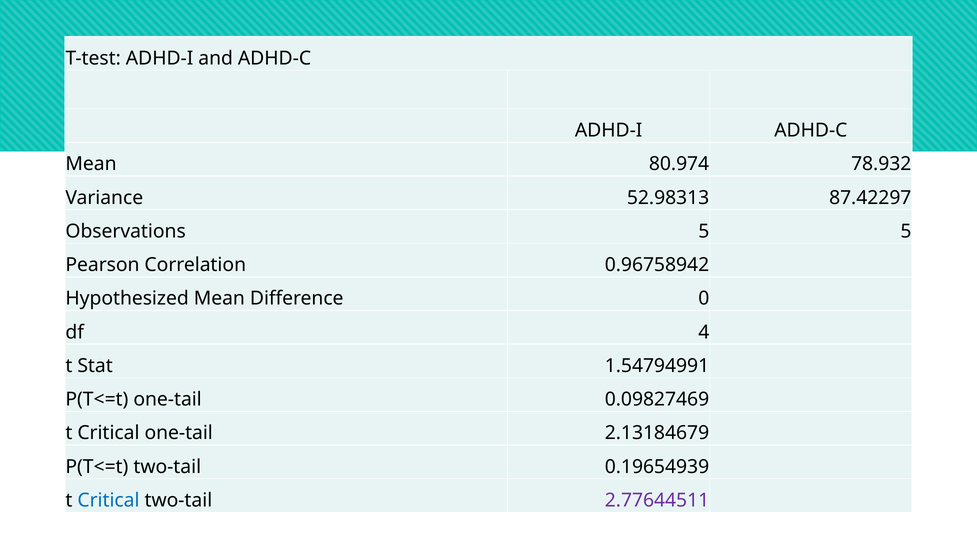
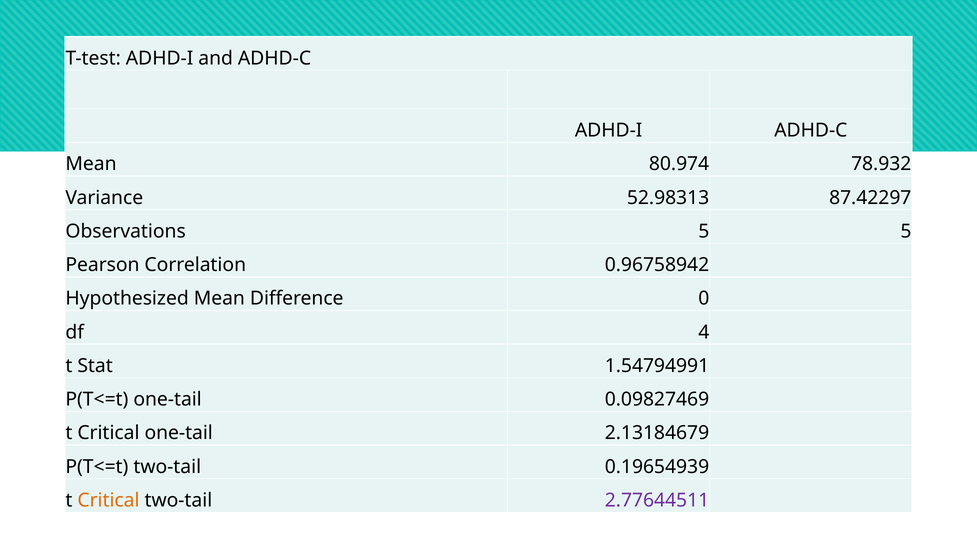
Critical at (109, 501) colour: blue -> orange
